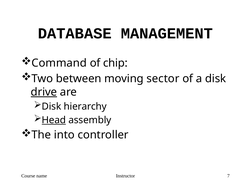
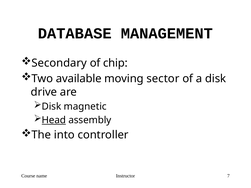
Command: Command -> Secondary
between: between -> available
drive underline: present -> none
hierarchy: hierarchy -> magnetic
